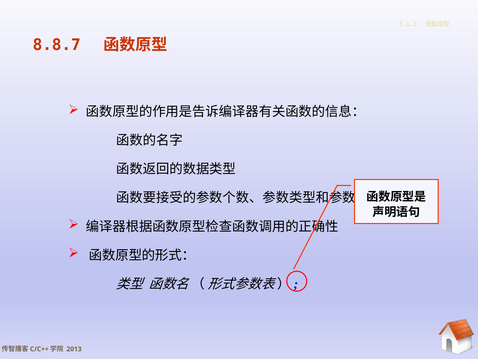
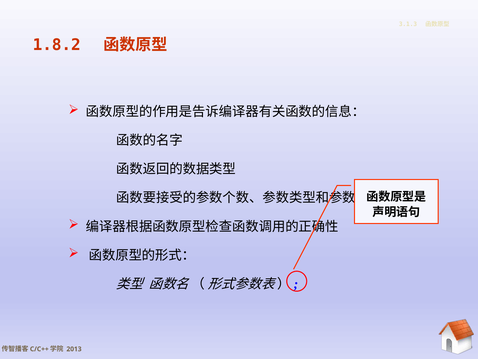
8.8.7: 8.8.7 -> 1.8.2
